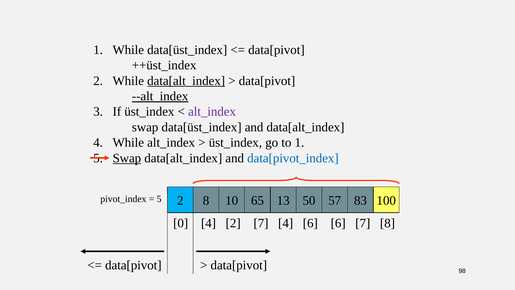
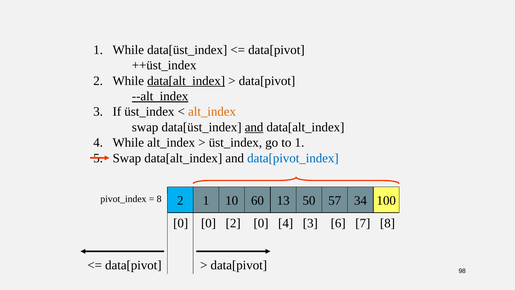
alt_index at (212, 112) colour: purple -> orange
and at (254, 127) underline: none -> present
Swap at (127, 158) underline: present -> none
5 at (159, 199): 5 -> 8
2 8: 8 -> 1
65: 65 -> 60
83: 83 -> 34
0 4: 4 -> 0
2 7: 7 -> 0
4 6: 6 -> 3
